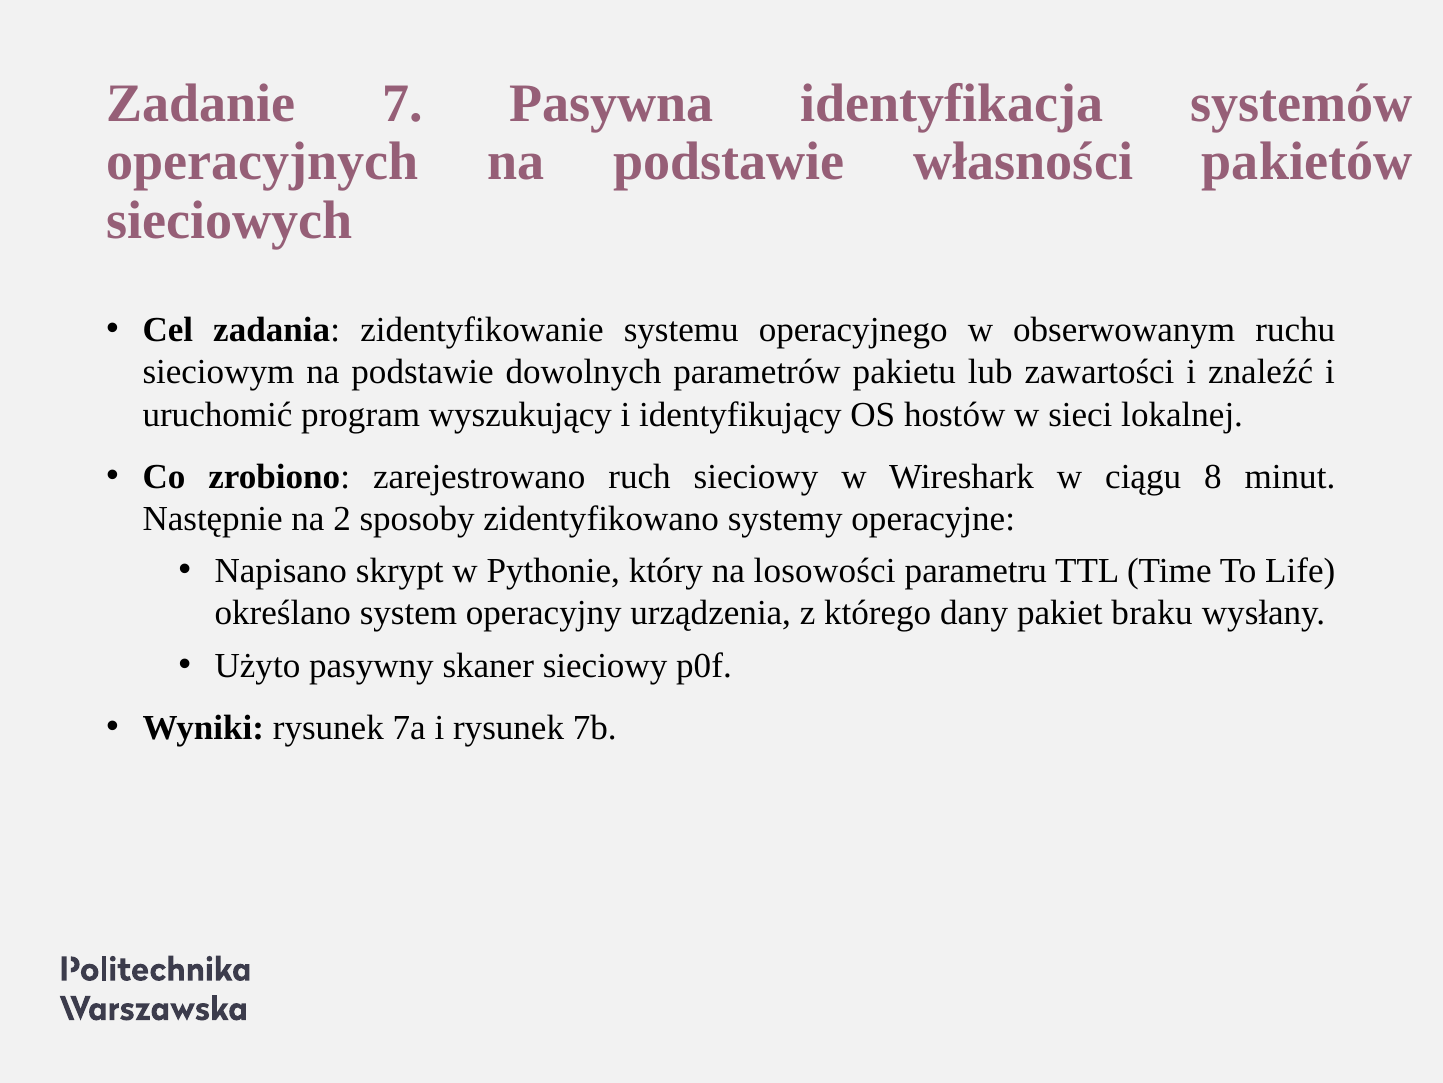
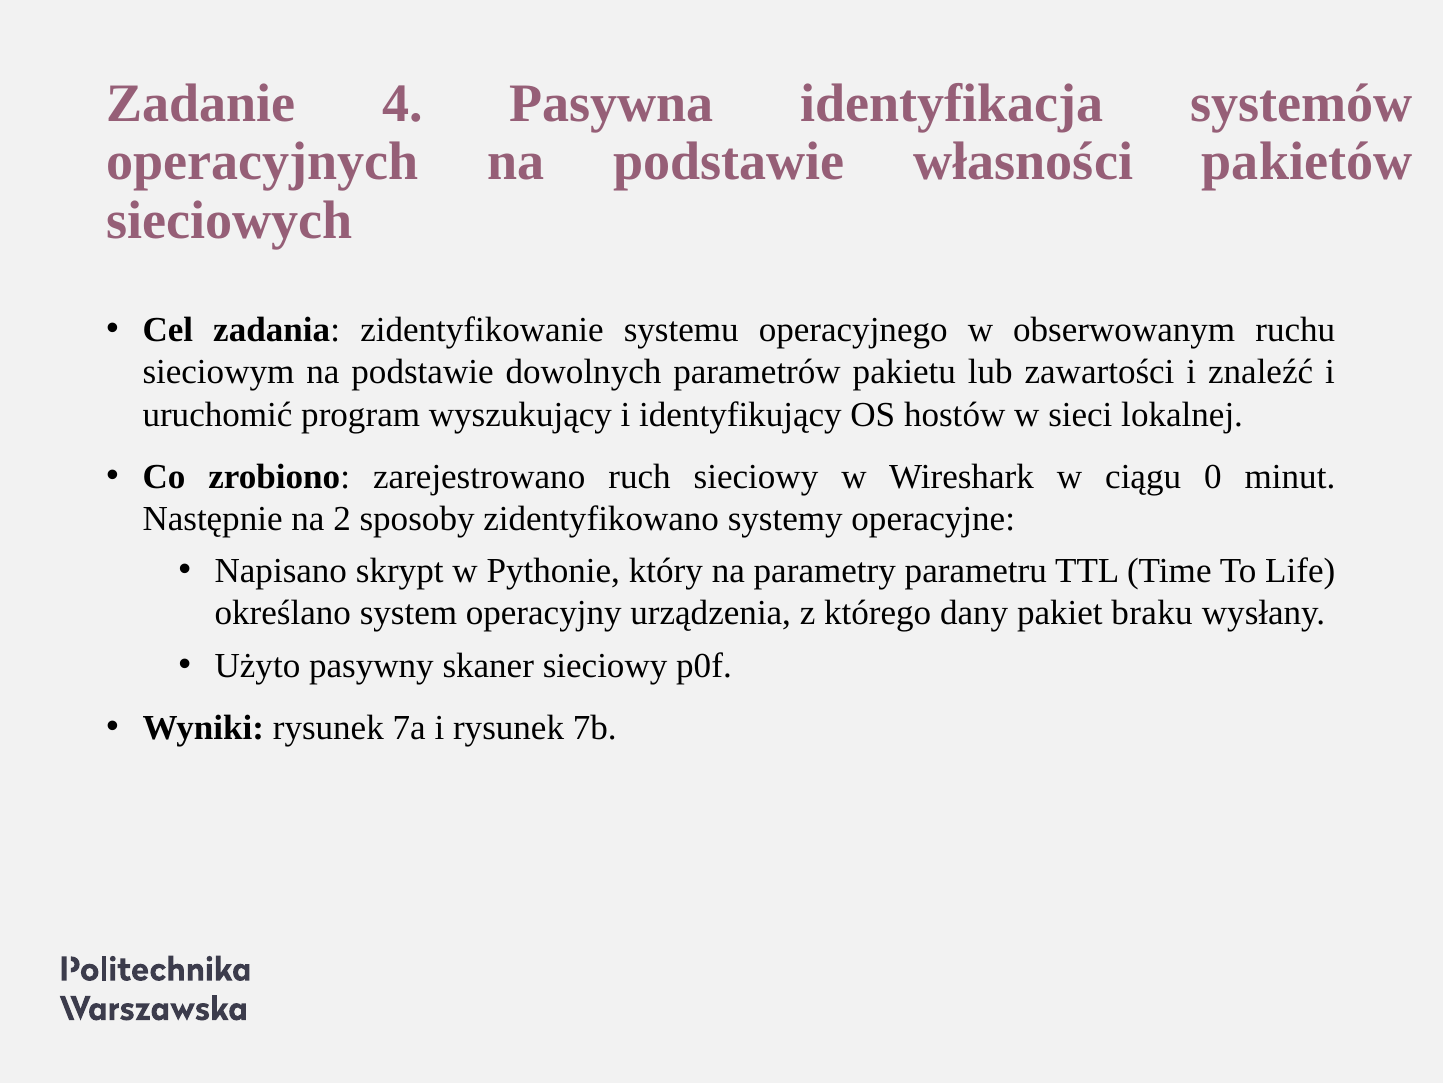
7: 7 -> 4
8: 8 -> 0
losowości: losowości -> parametry
